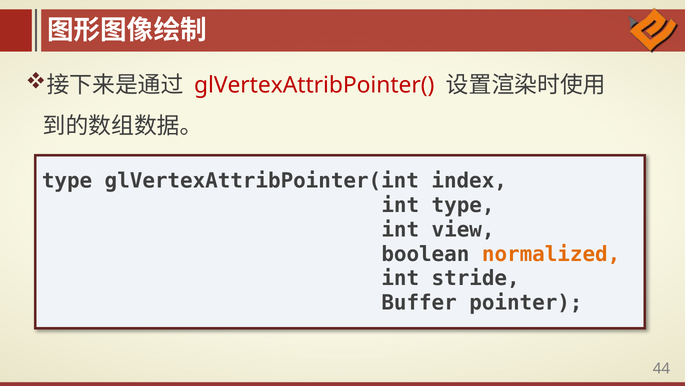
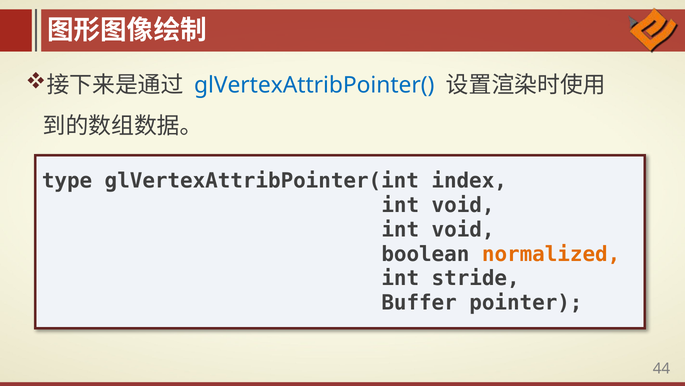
glVertexAttribPointer( colour: red -> blue
type at (463, 205): type -> void
view at (463, 229): view -> void
